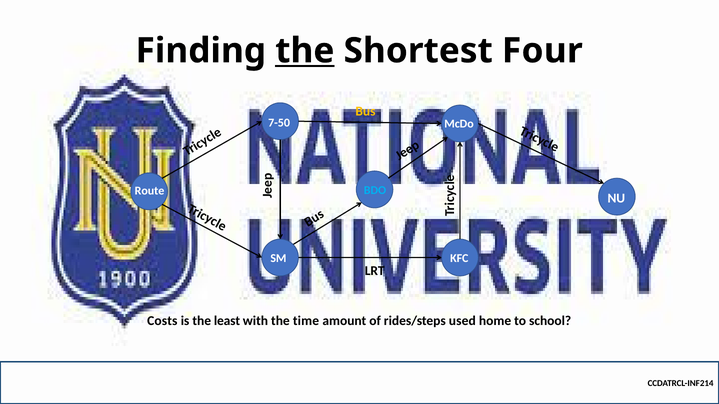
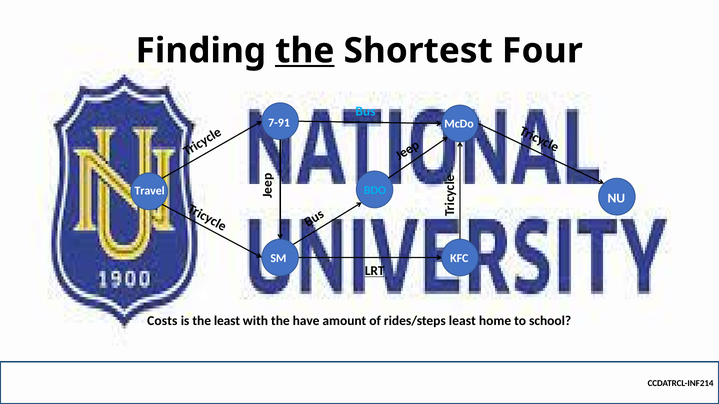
Bus colour: yellow -> light blue
7-50: 7-50 -> 7-91
Route: Route -> Travel
LRT underline: none -> present
time: time -> have
rides/steps used: used -> least
